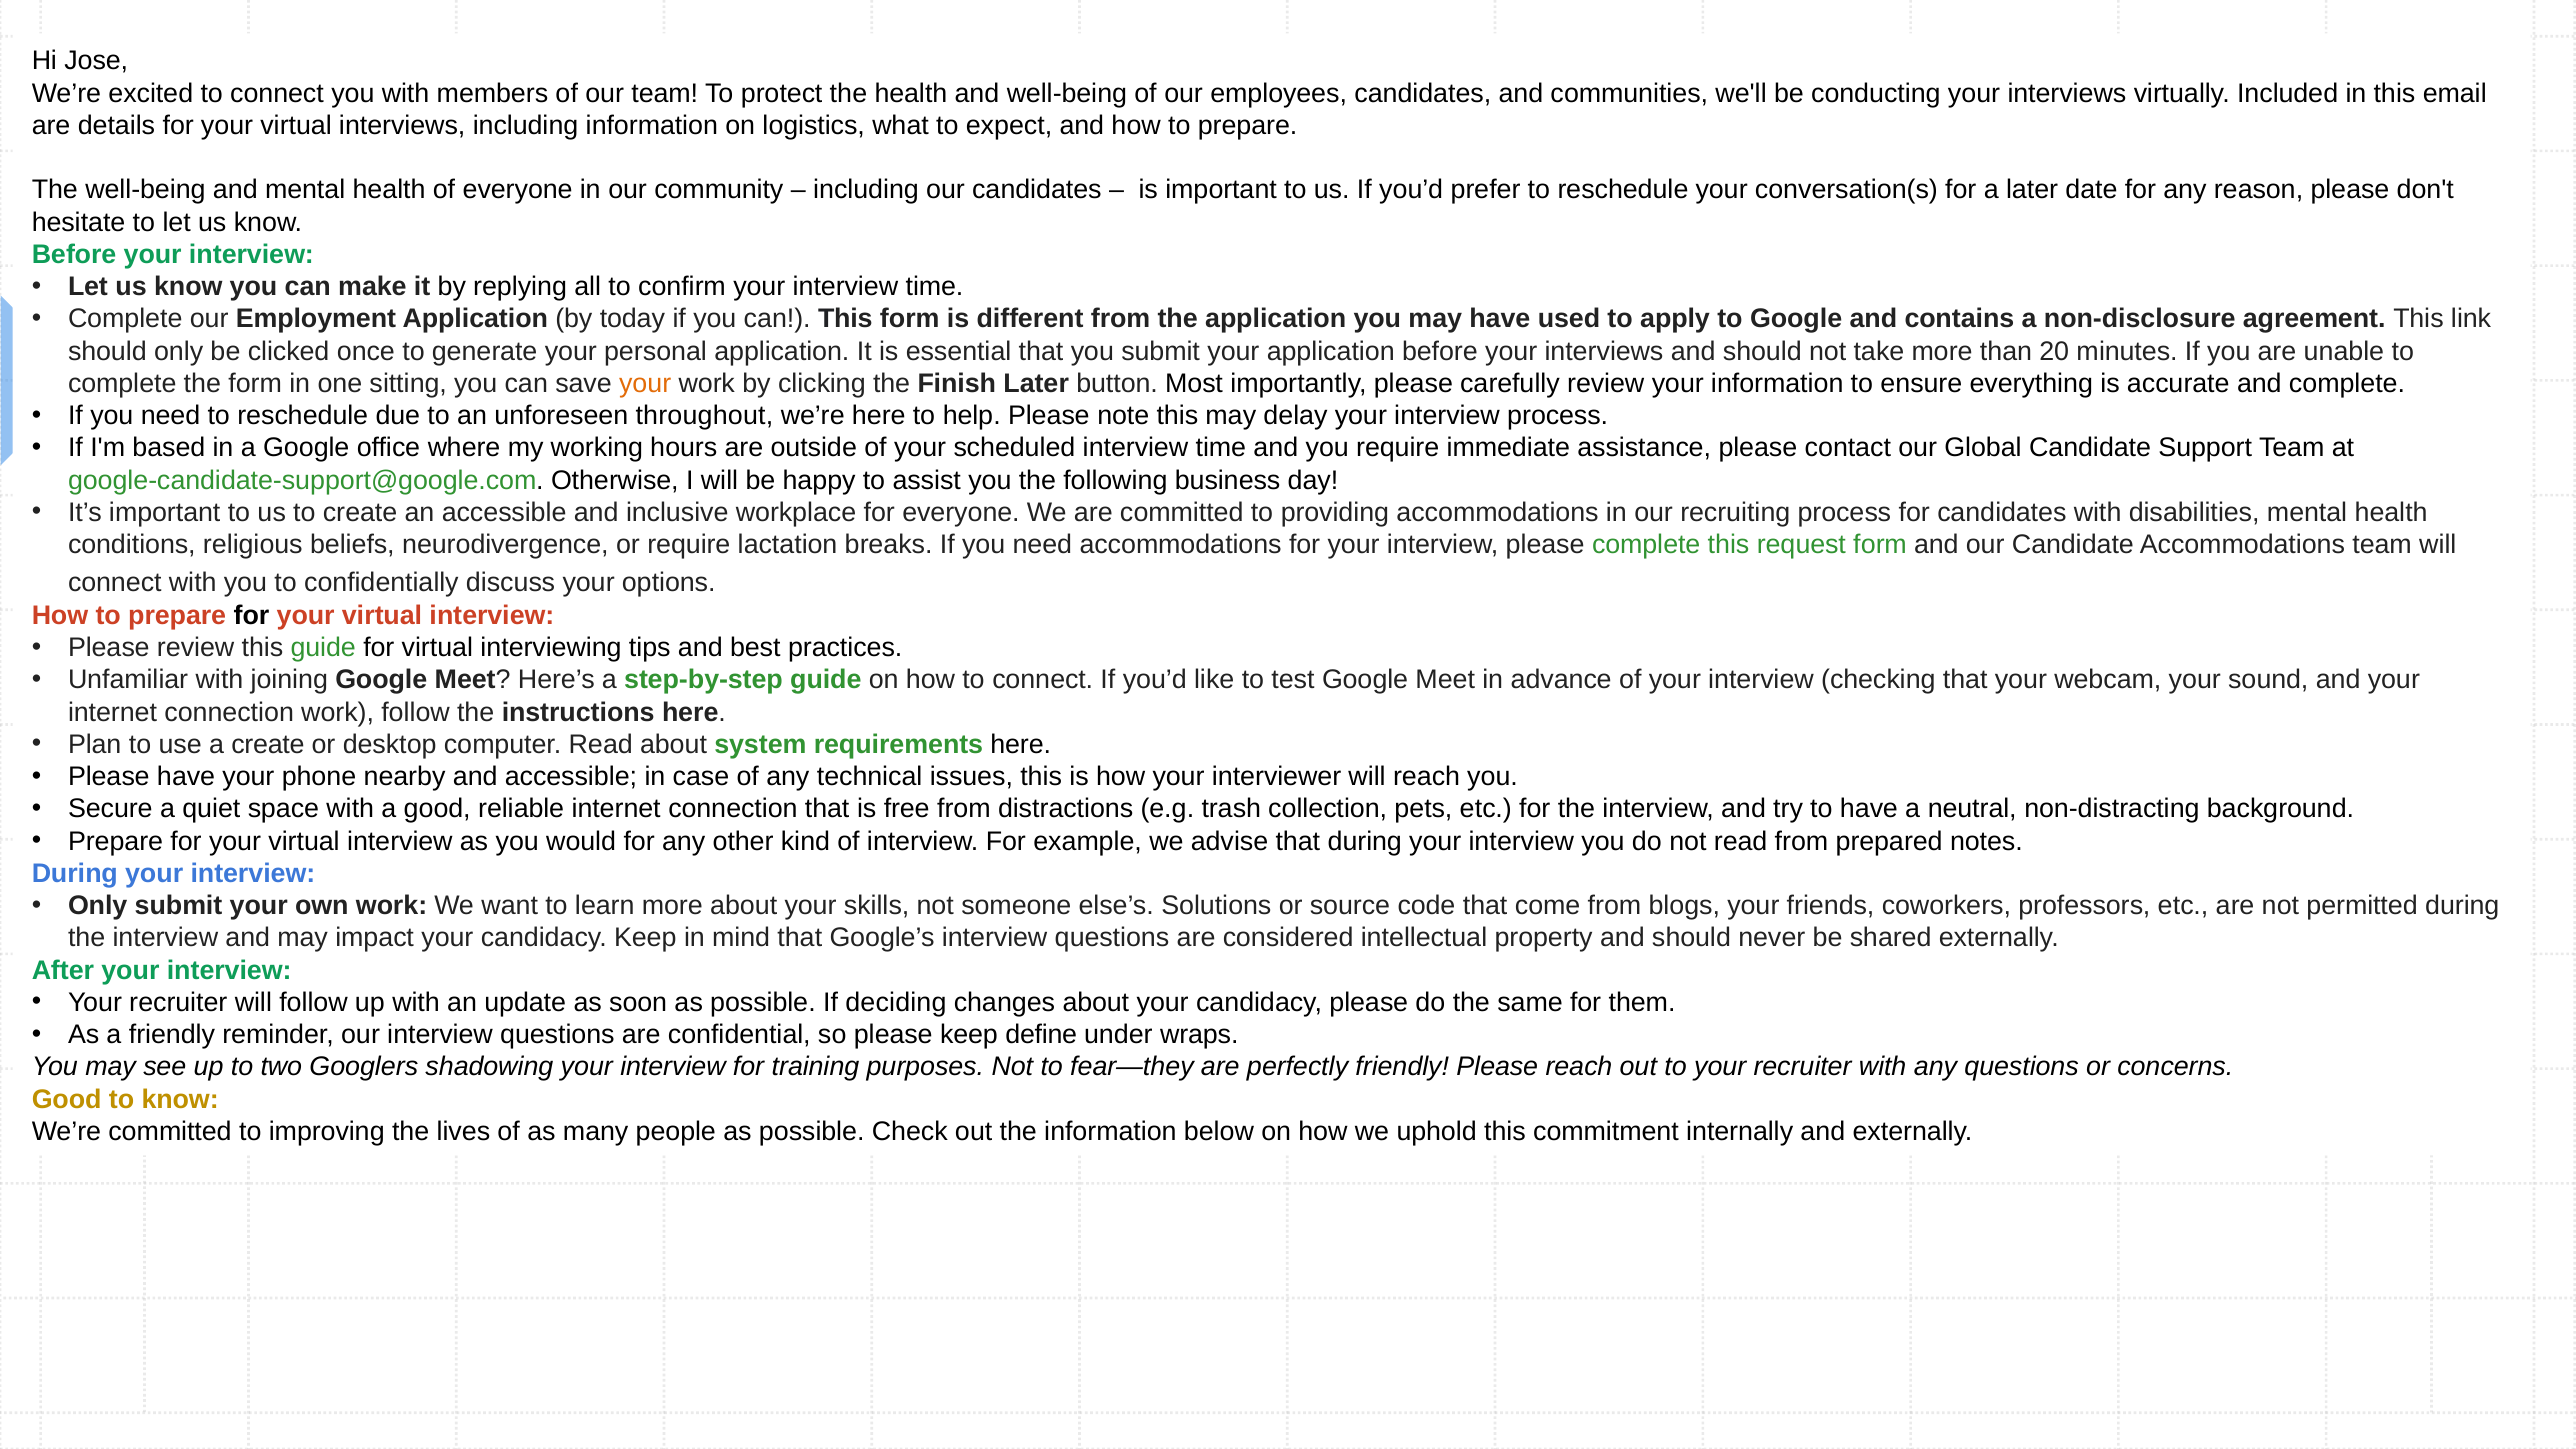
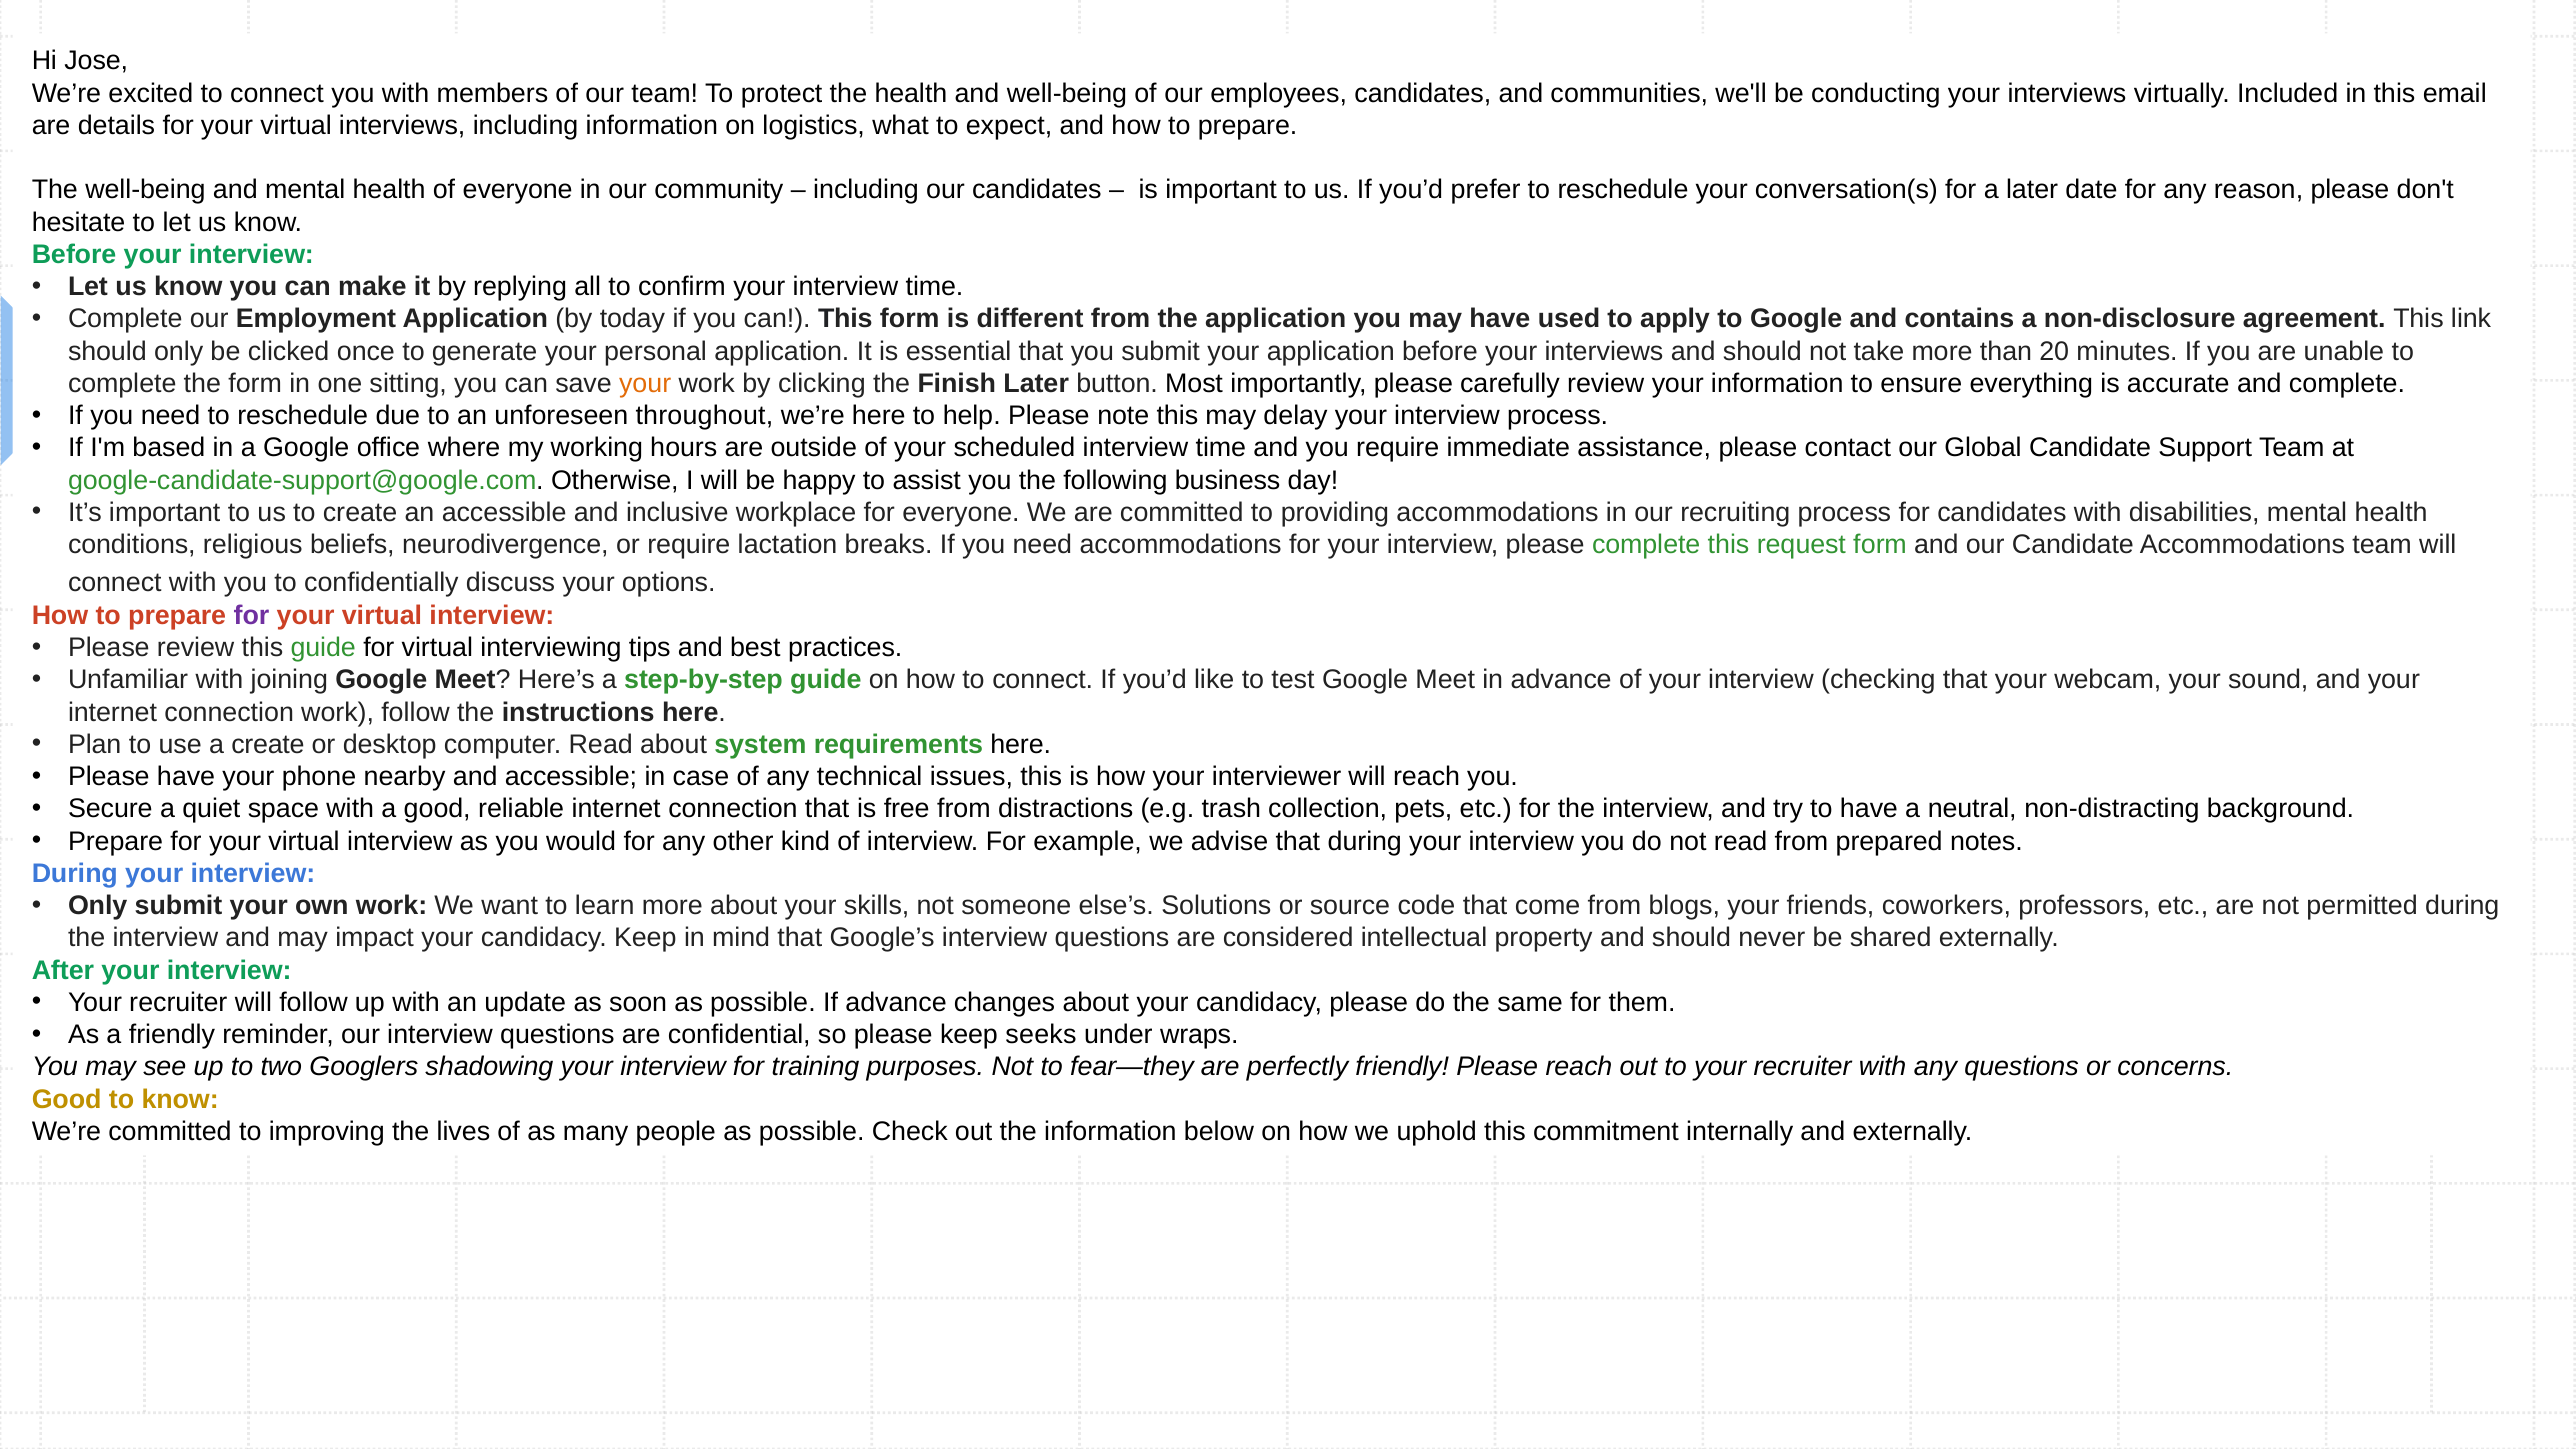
for at (252, 616) colour: black -> purple
If deciding: deciding -> advance
define: define -> seeks
